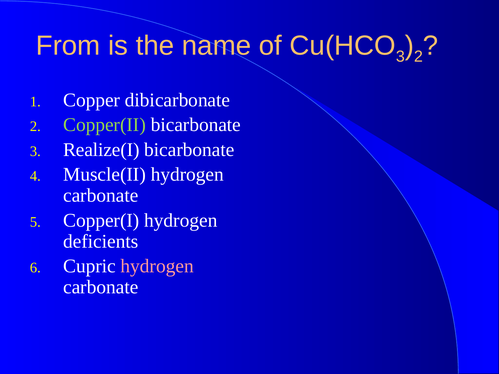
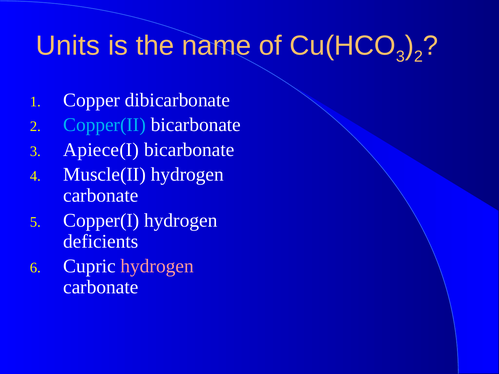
From: From -> Units
Copper(II colour: light green -> light blue
Realize(I: Realize(I -> Apiece(I
